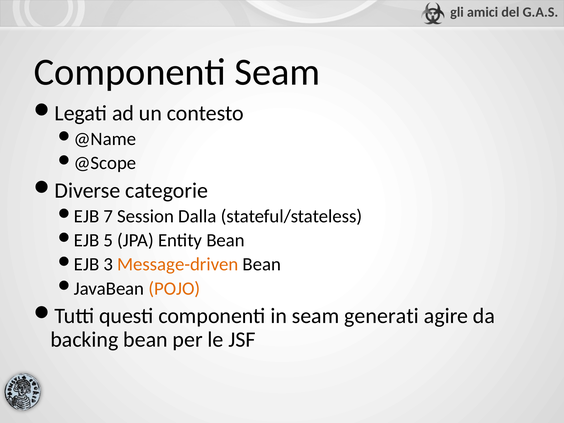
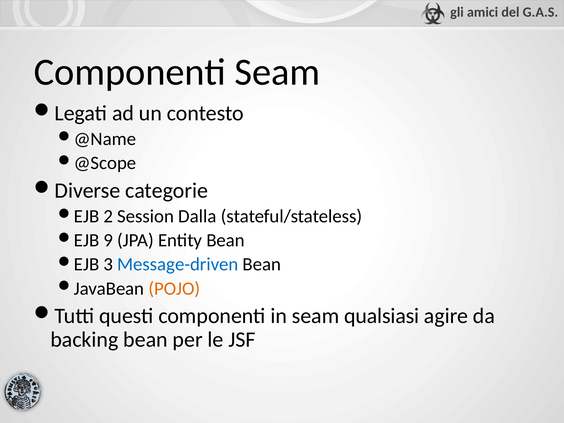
7: 7 -> 2
5: 5 -> 9
Message-driven colour: orange -> blue
generati: generati -> qualsiasi
